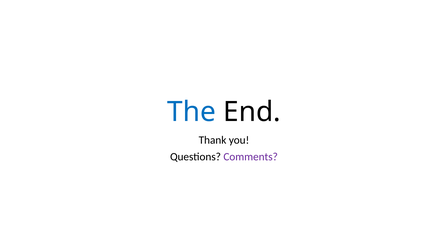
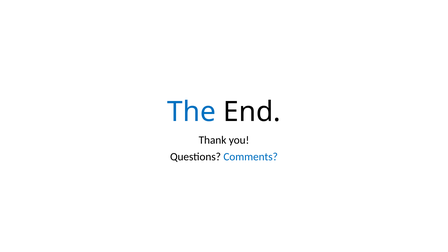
Comments colour: purple -> blue
